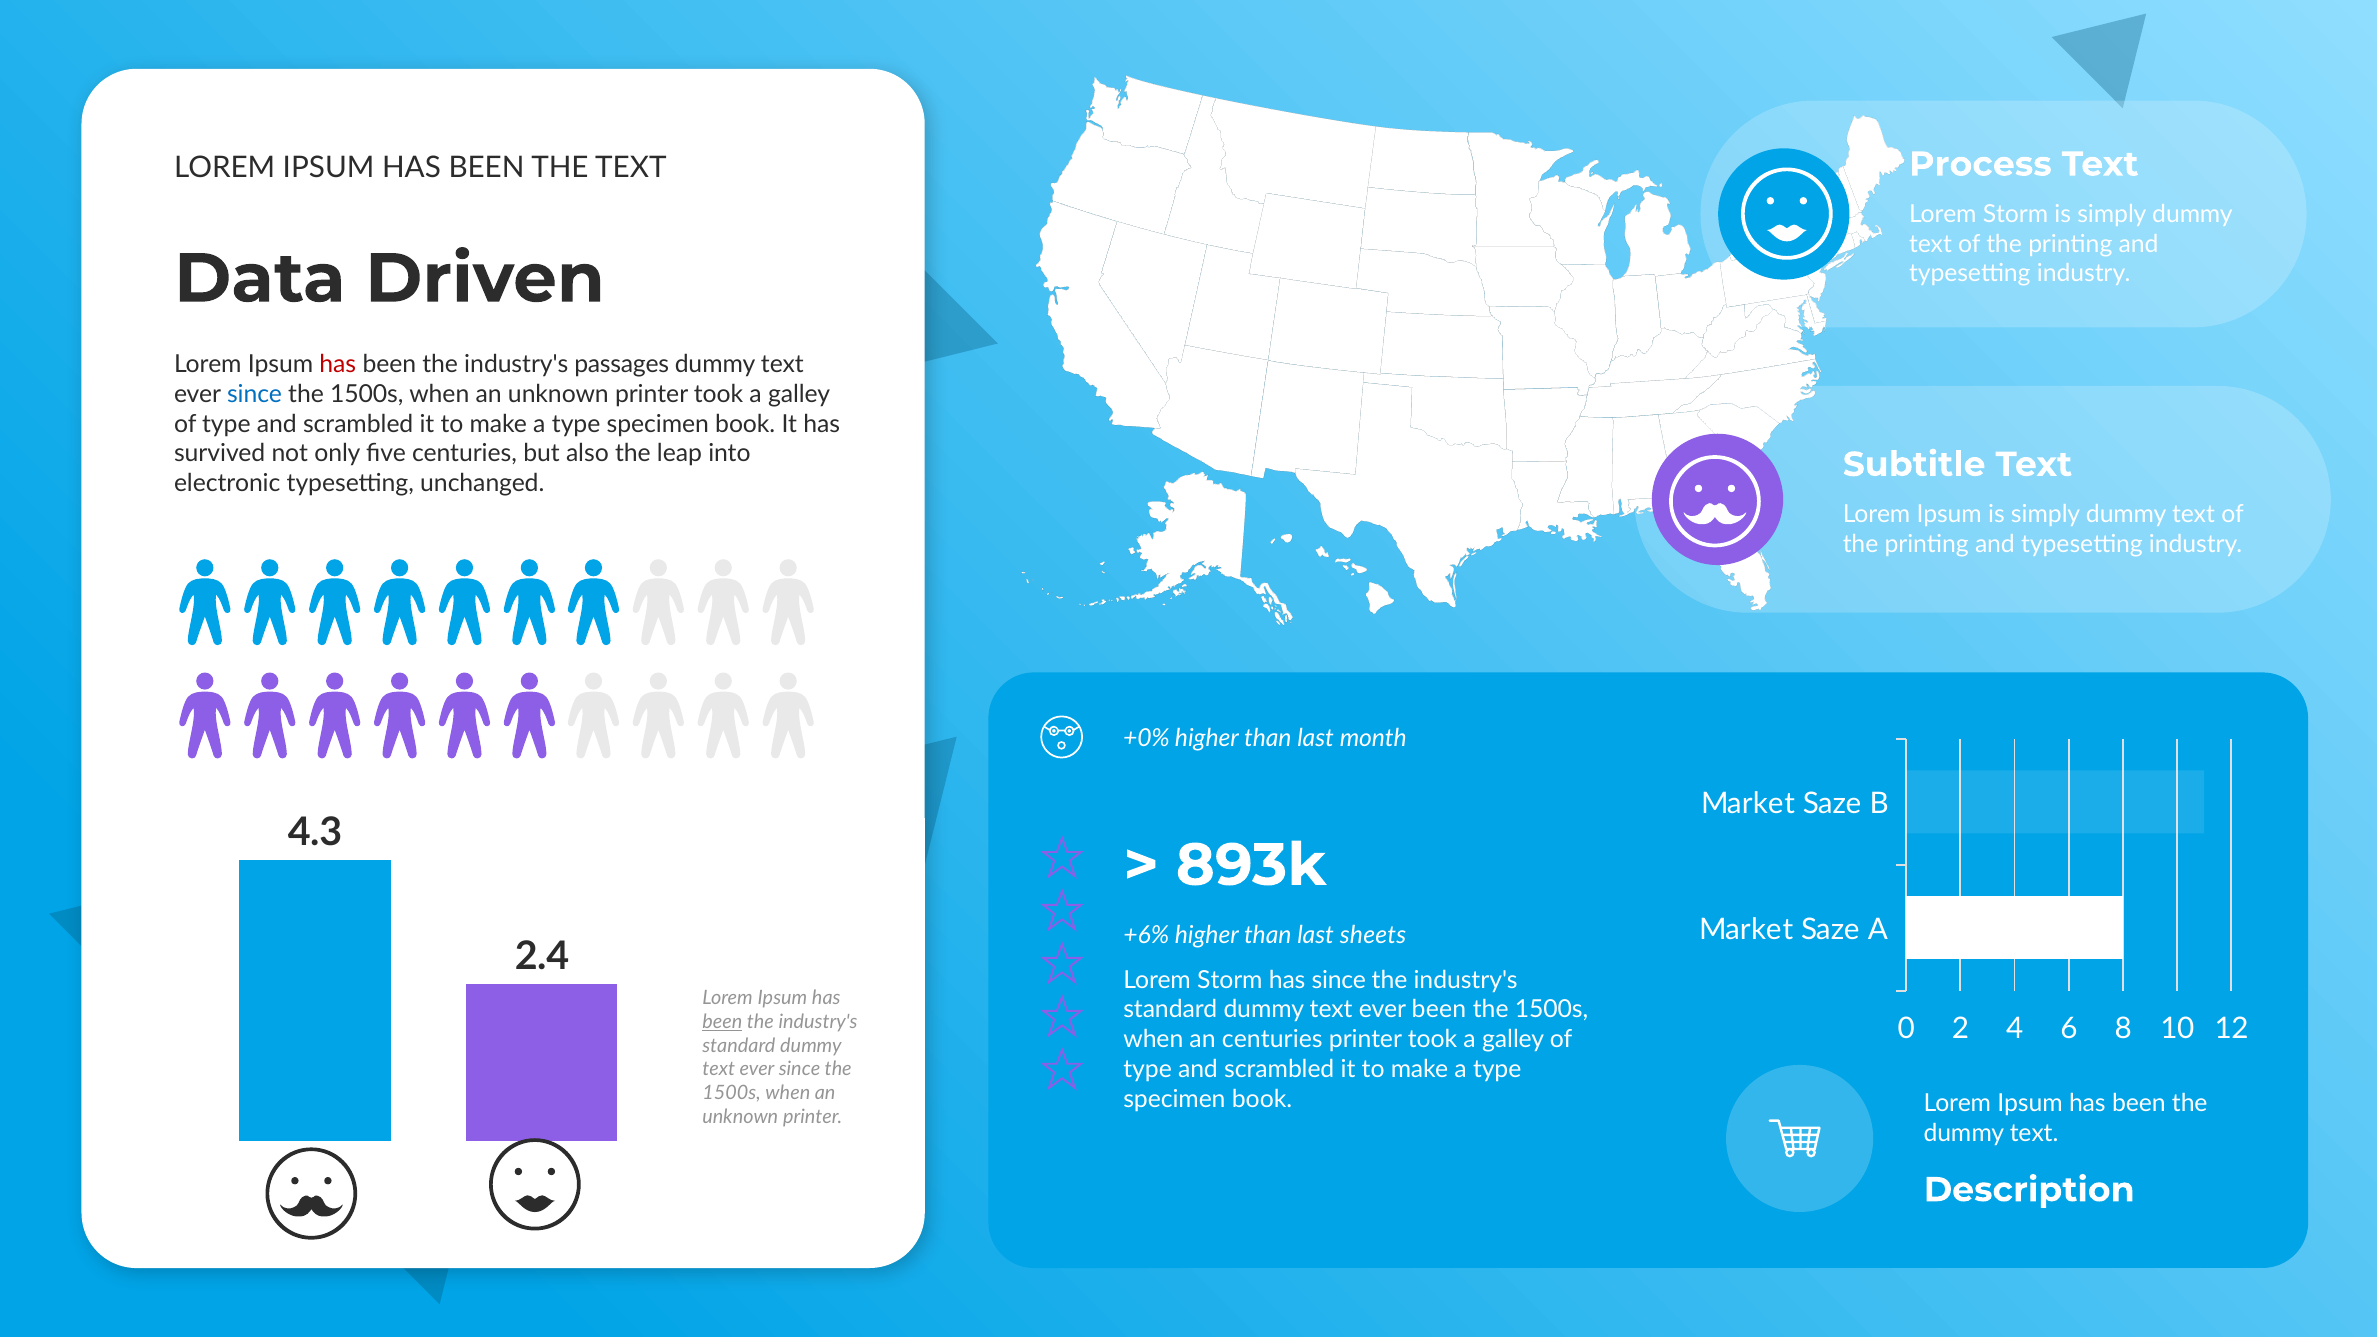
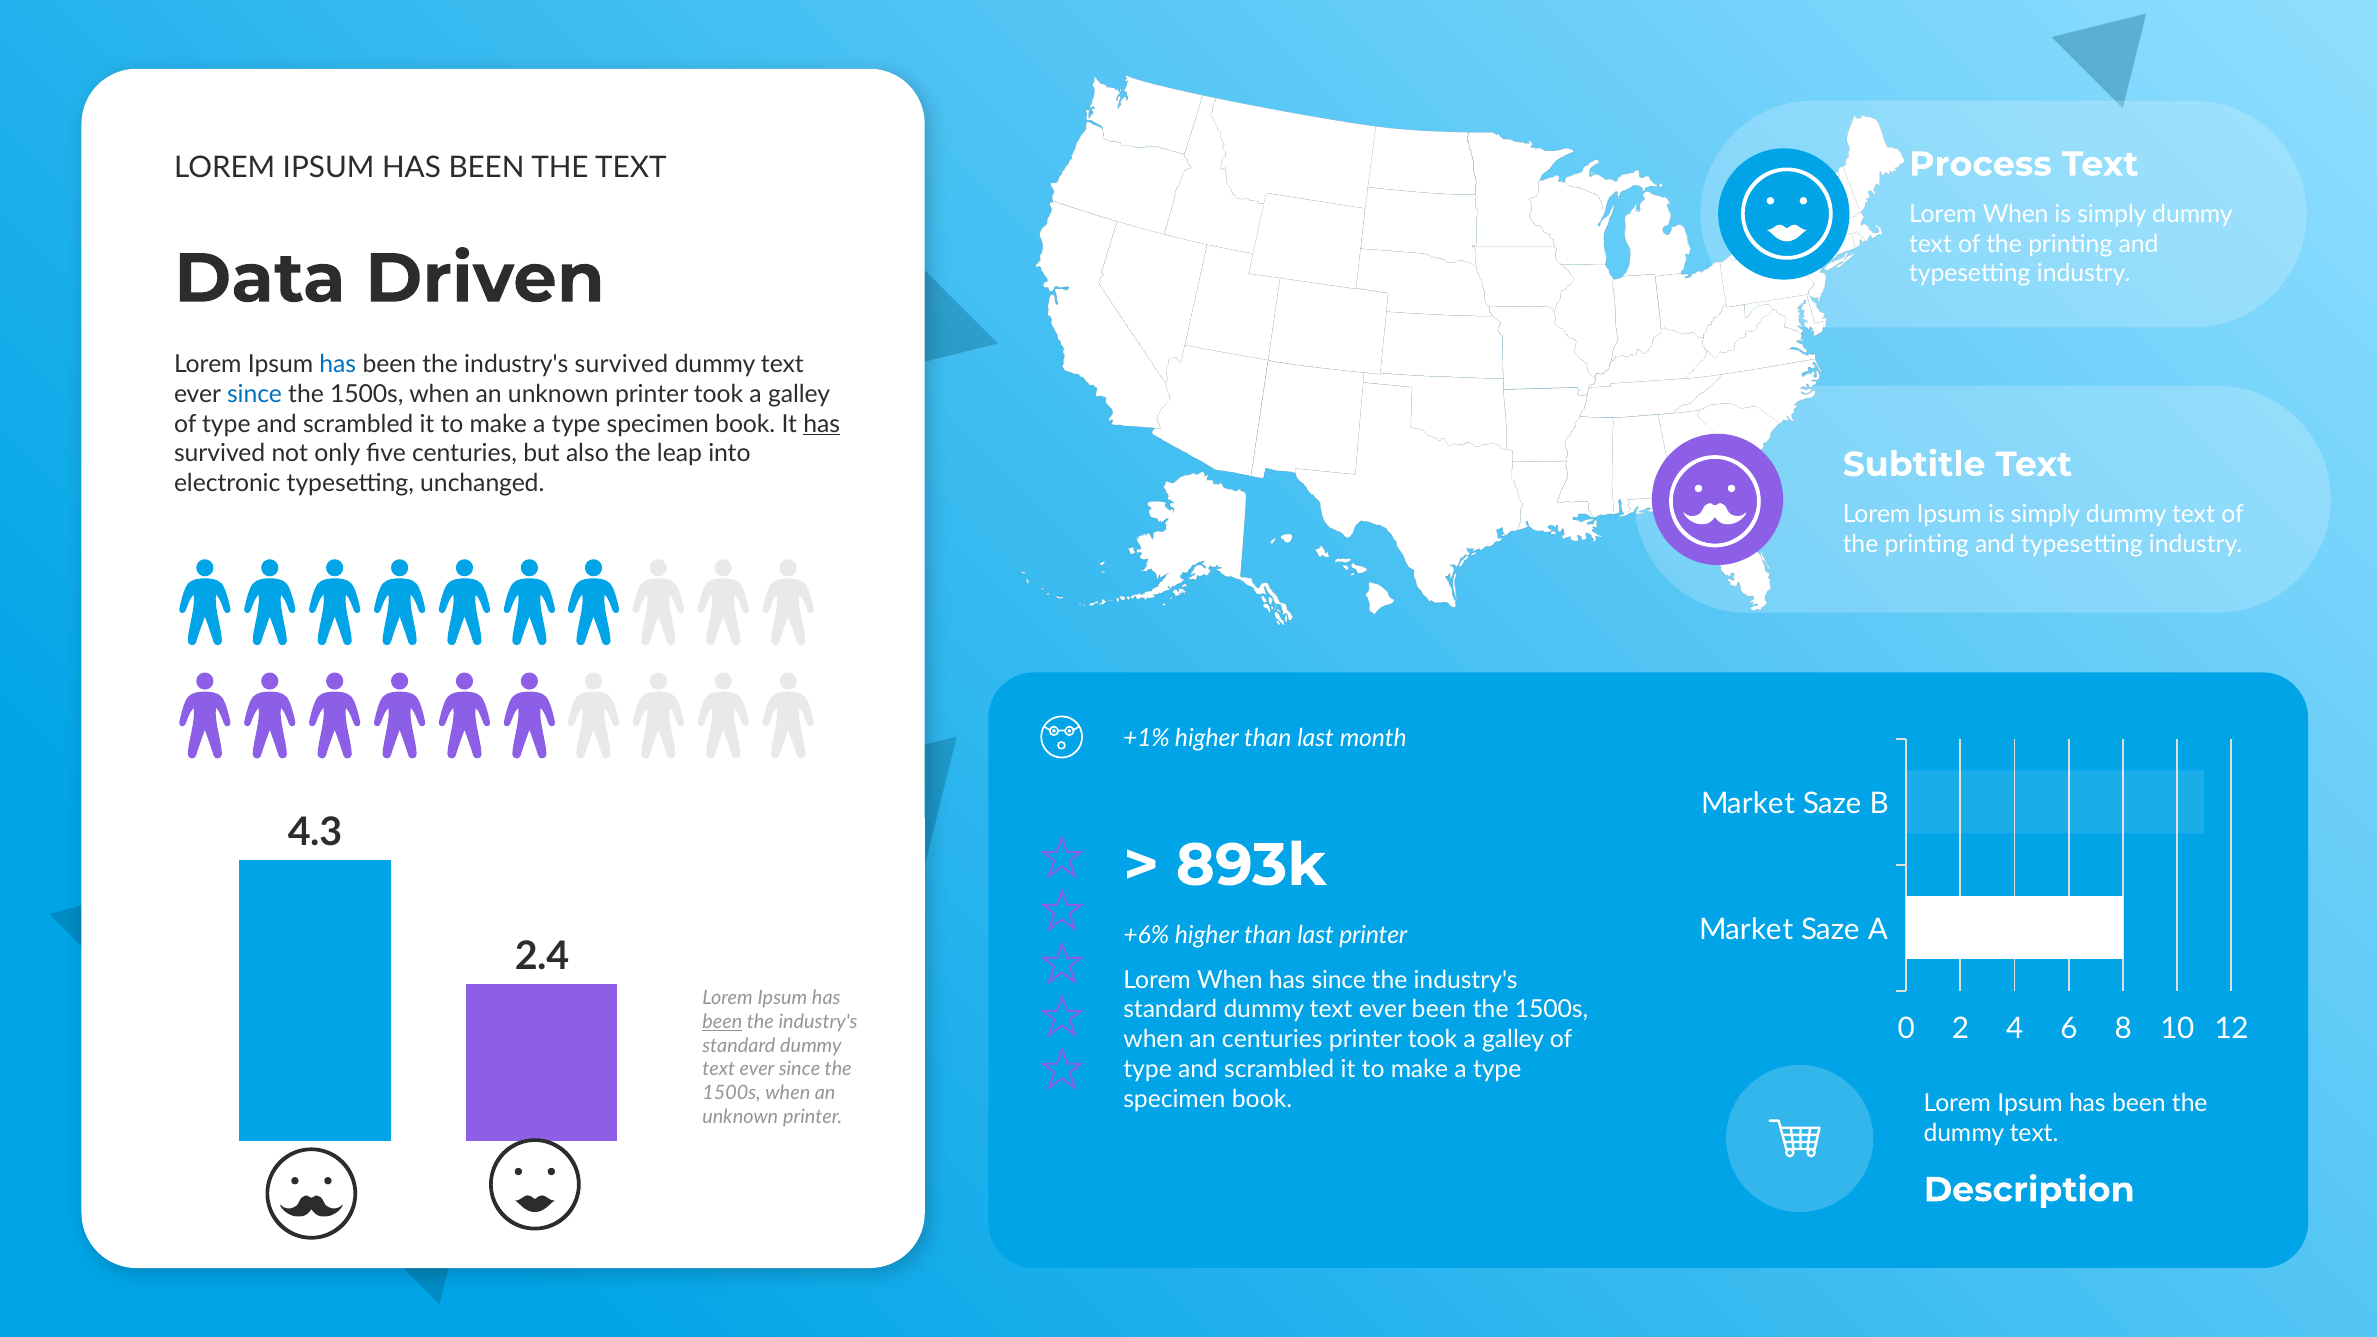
Storm at (2016, 214): Storm -> When
has at (338, 364) colour: red -> blue
industry's passages: passages -> survived
has at (822, 424) underline: none -> present
+0%: +0% -> +1%
last sheets: sheets -> printer
Storm at (1230, 980): Storm -> When
